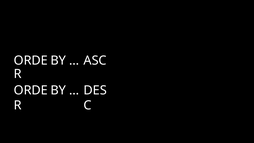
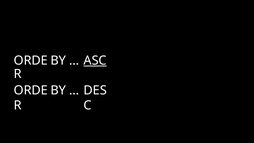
ASC underline: none -> present
